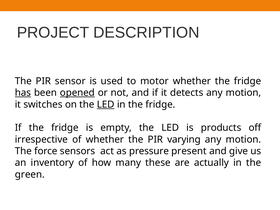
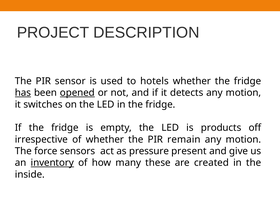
motor: motor -> hotels
LED at (106, 104) underline: present -> none
varying: varying -> remain
inventory underline: none -> present
actually: actually -> created
green: green -> inside
